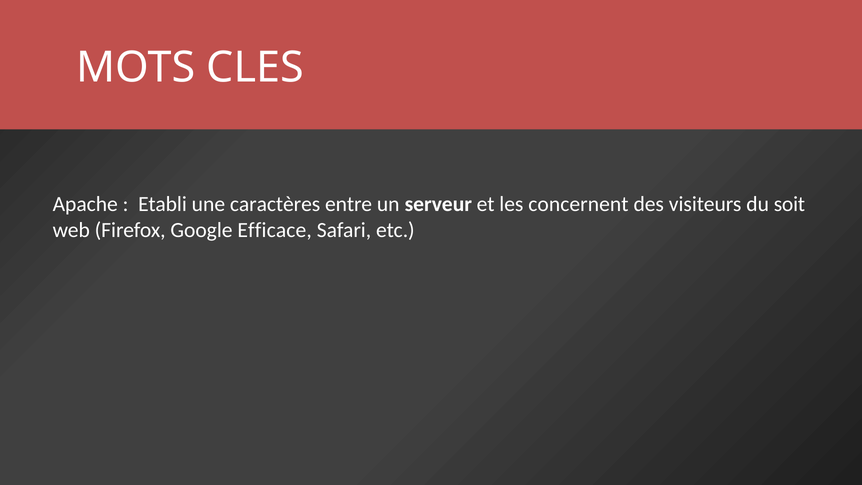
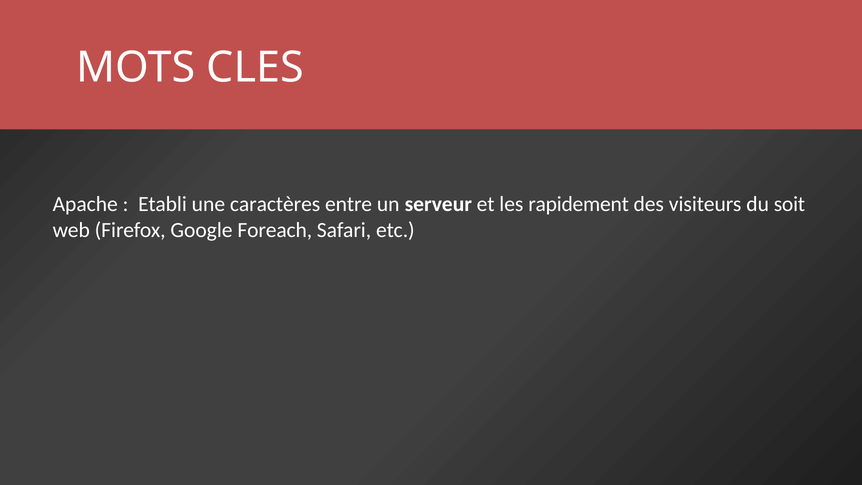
concernent: concernent -> rapidement
Efficace: Efficace -> Foreach
